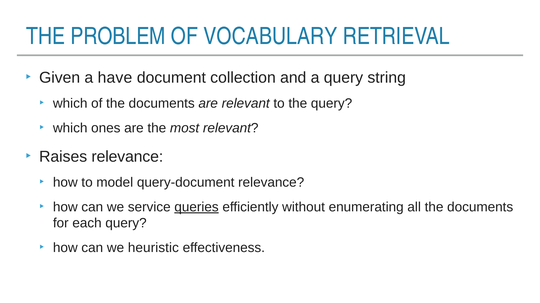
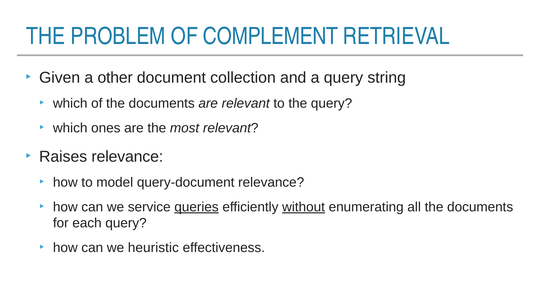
VOCABULARY: VOCABULARY -> COMPLEMENT
have: have -> other
without underline: none -> present
